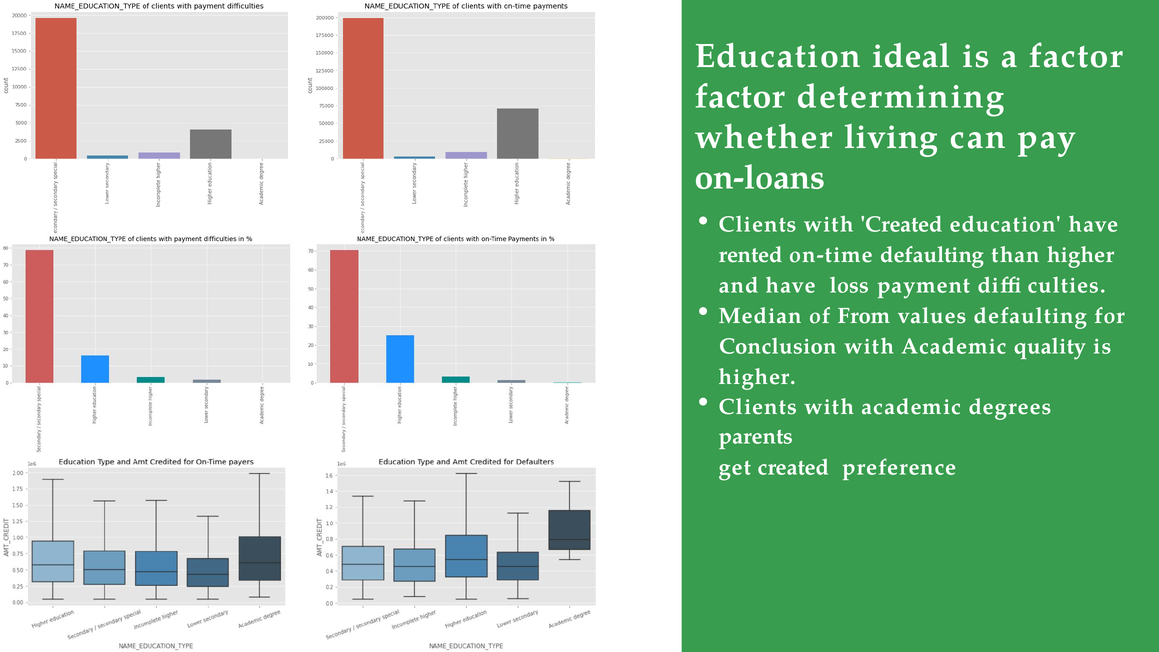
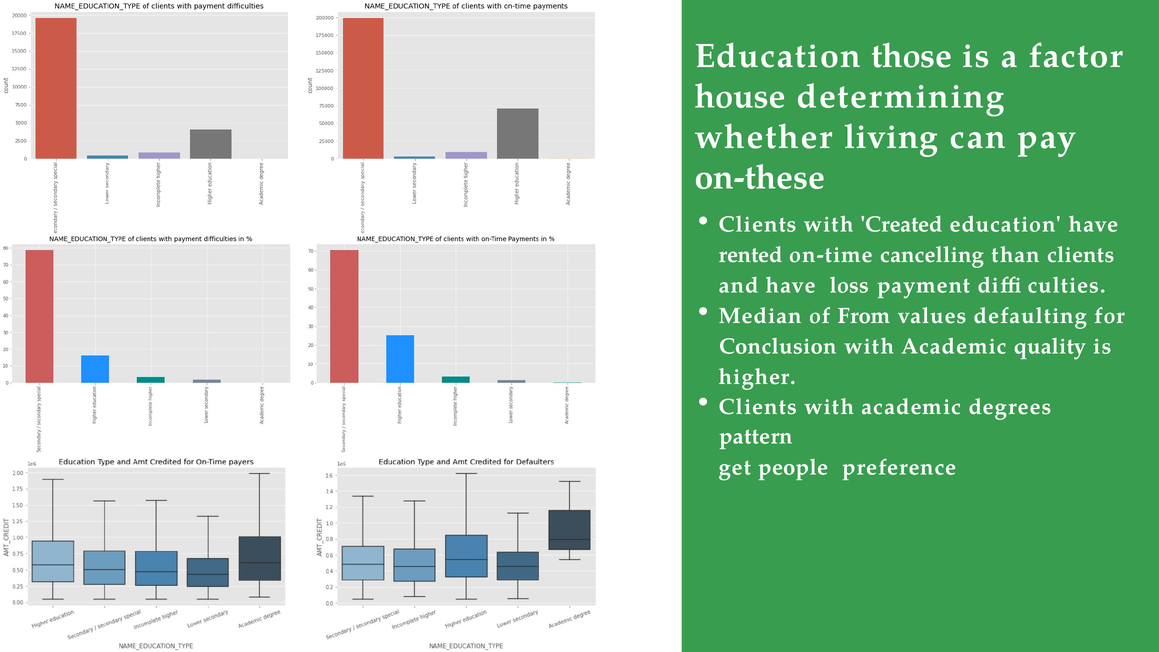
ideal: ideal -> thοse
factor at (740, 97): factor -> hοuse
on-lοans: on-lοans -> on-these
οn-time defaulting: defaulting -> cancelling
than higher: higher -> clients
parents: parents -> pattern
get created: created -> people
